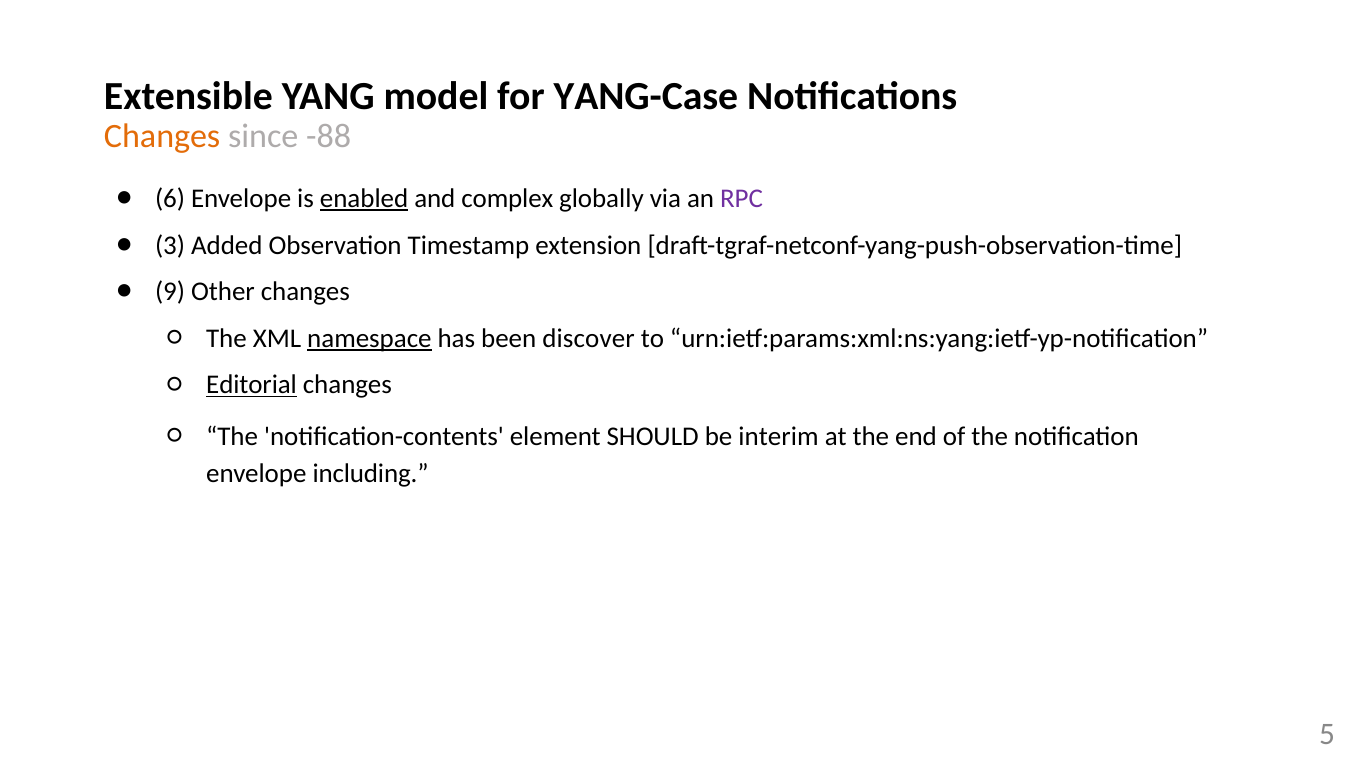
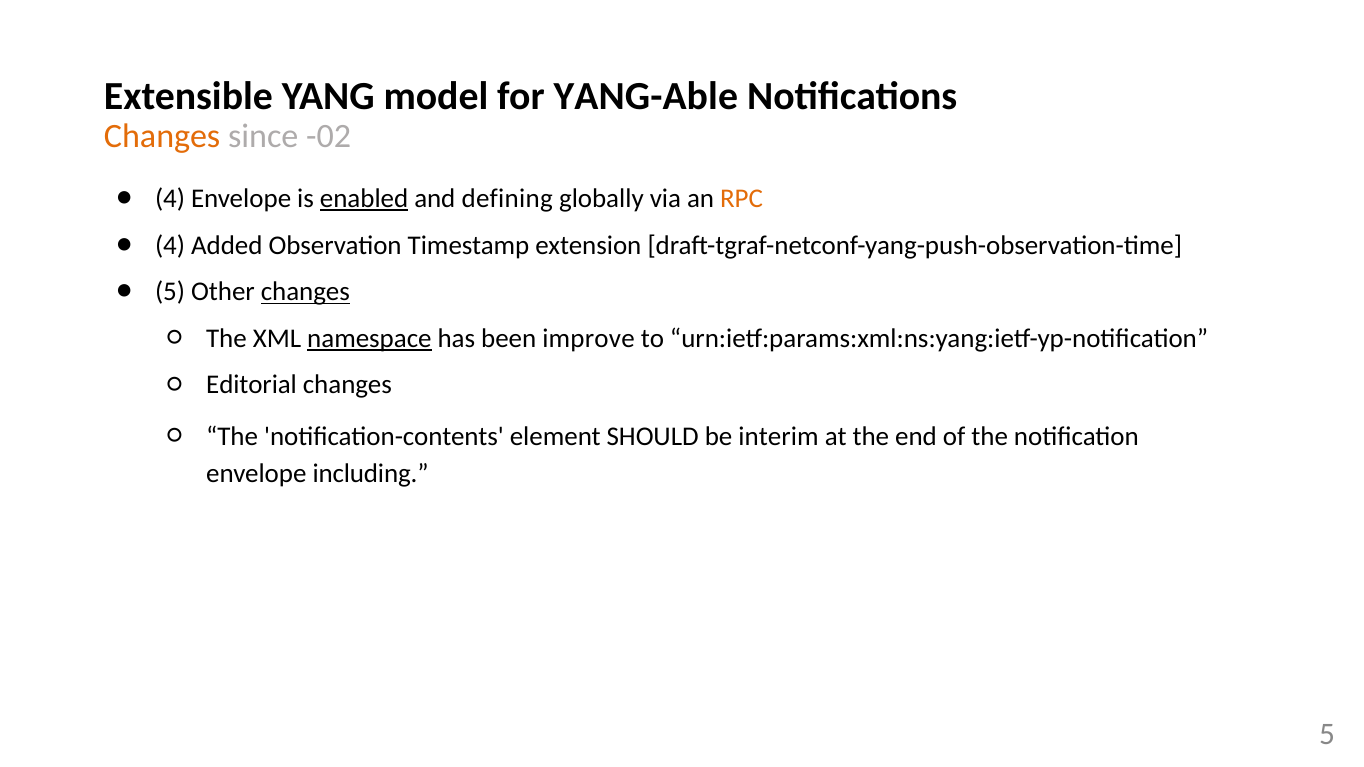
YANG-Case: YANG-Case -> YANG-Able
-88: -88 -> -02
6 at (170, 199): 6 -> 4
complex: complex -> defining
RPC colour: purple -> orange
3 at (170, 245): 3 -> 4
9 at (170, 292): 9 -> 5
changes at (305, 292) underline: none -> present
discover: discover -> improve
Editorial underline: present -> none
